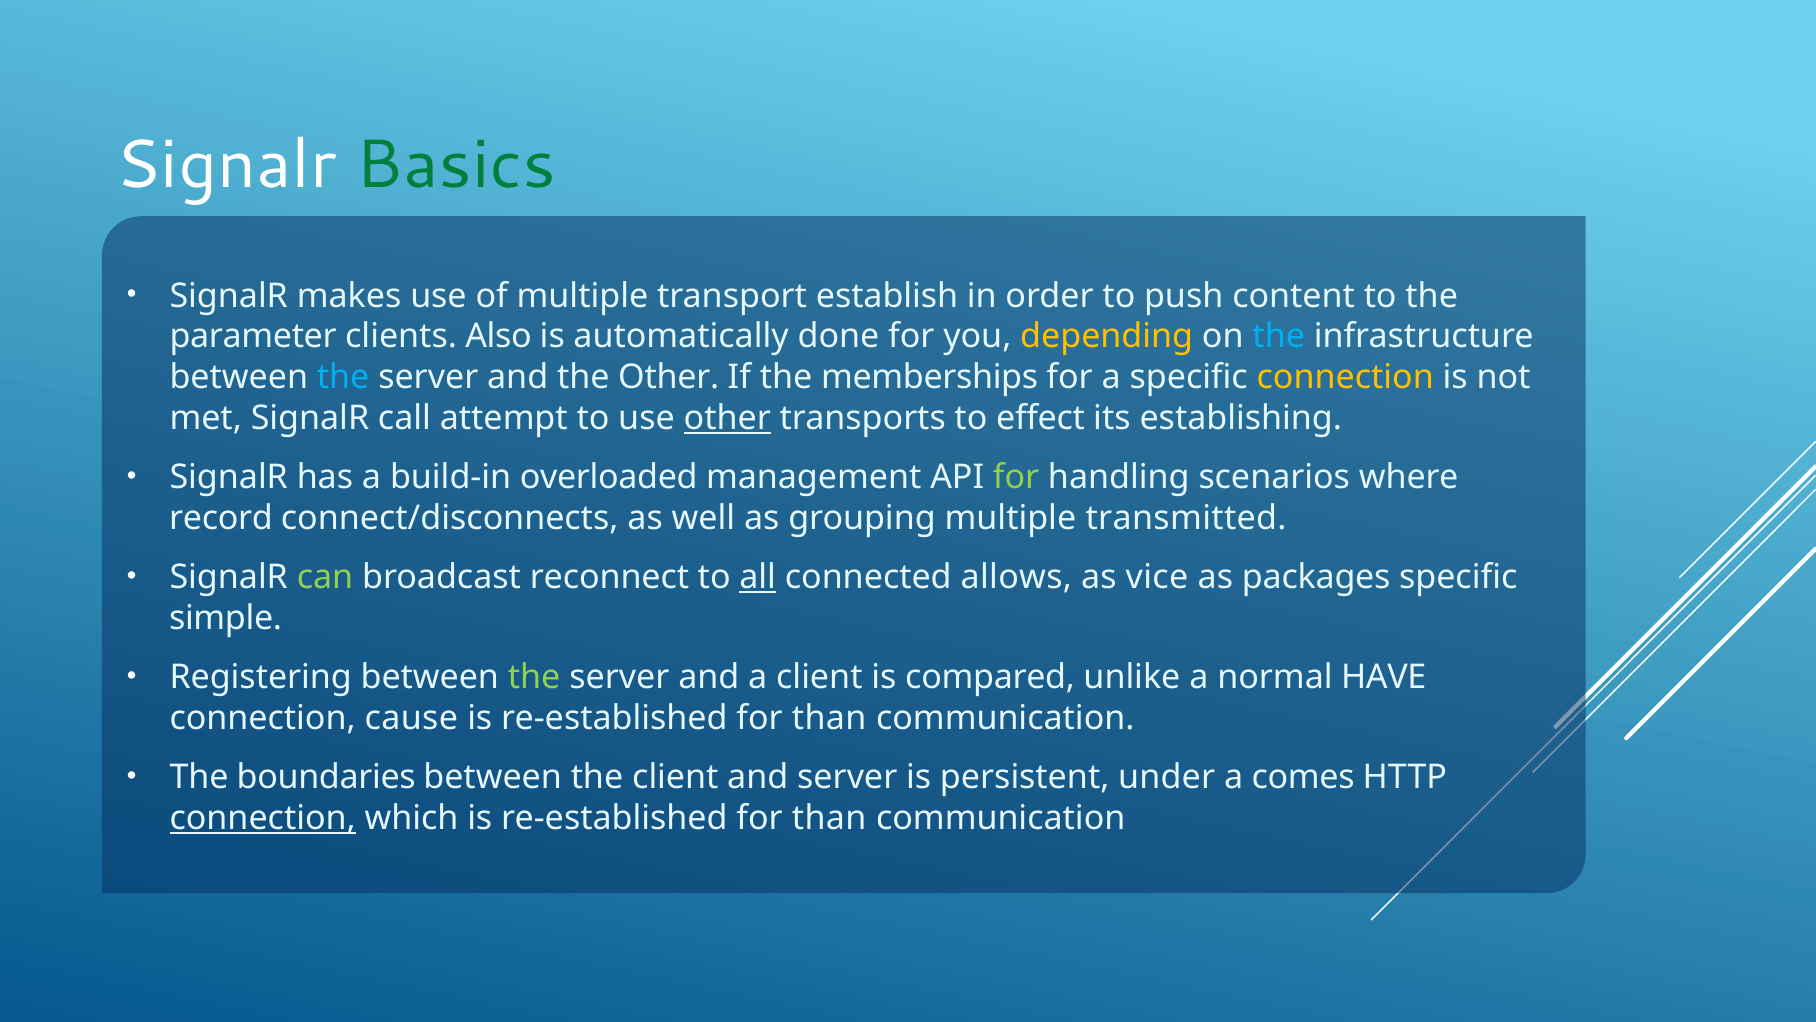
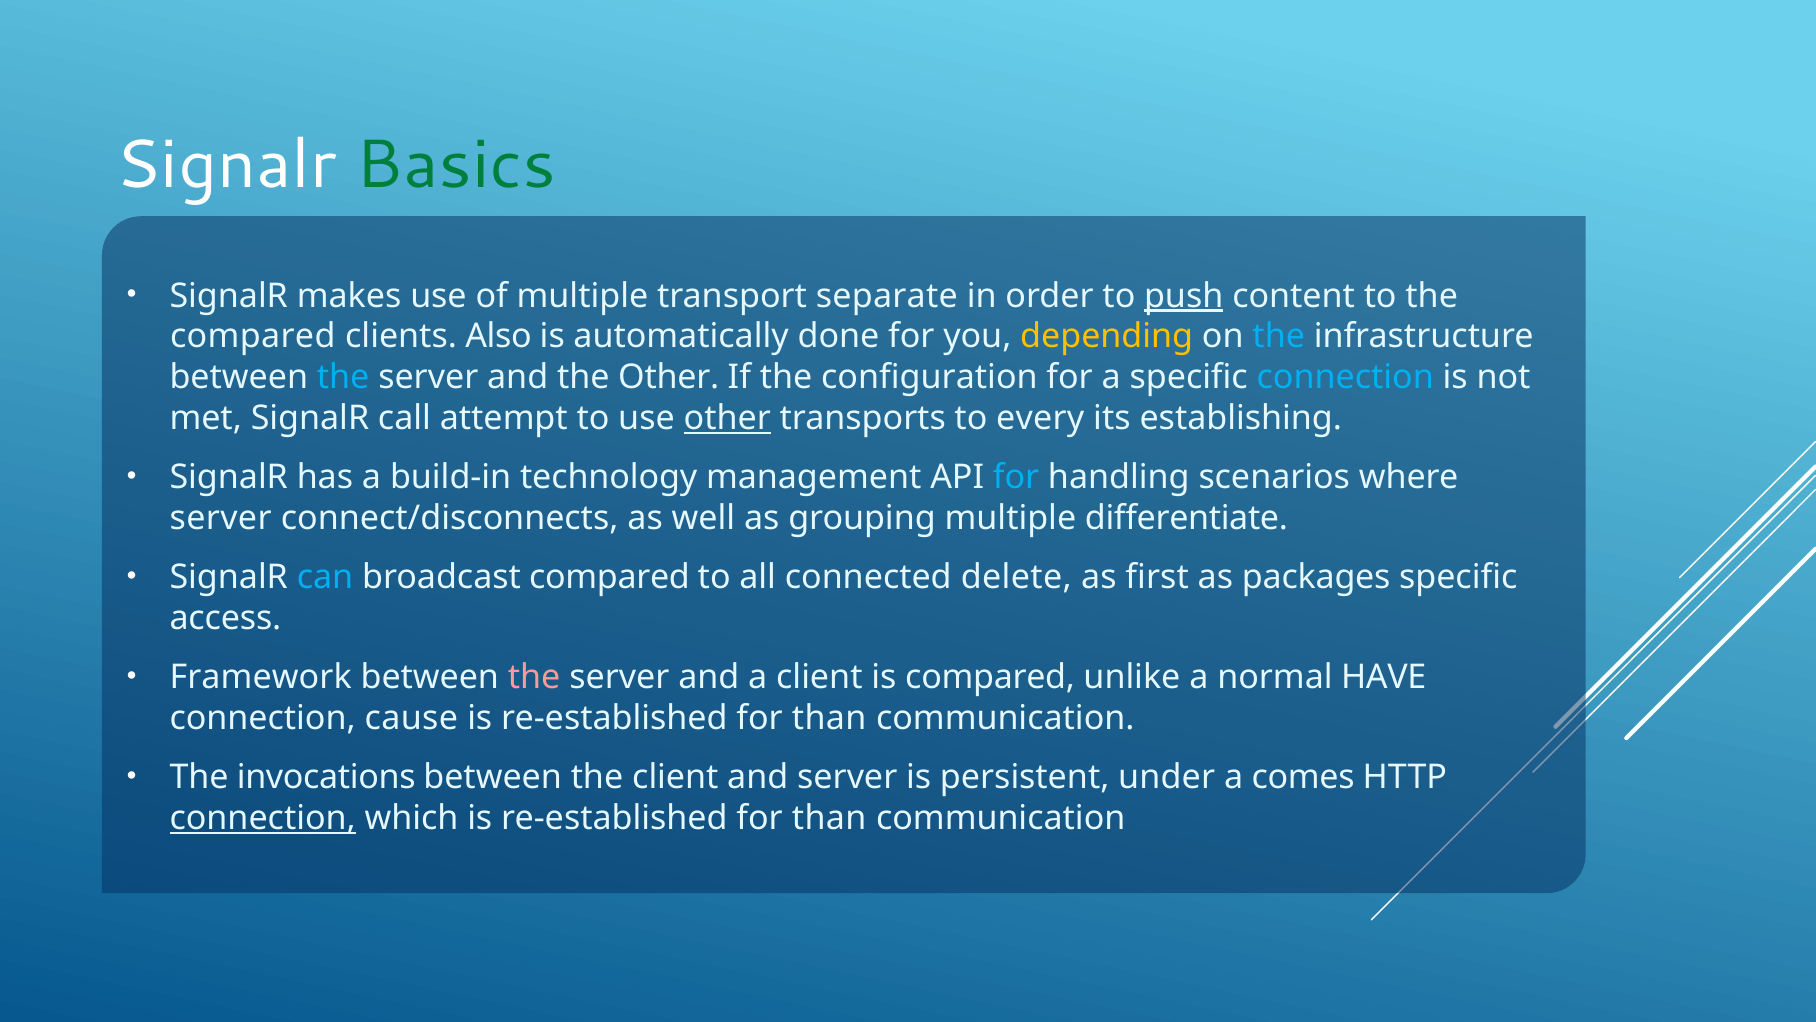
establish: establish -> separate
push underline: none -> present
parameter at (253, 337): parameter -> compared
memberships: memberships -> configuration
connection at (1345, 377) colour: yellow -> light blue
effect: effect -> every
overloaded: overloaded -> technology
for at (1016, 477) colour: light green -> light blue
record at (221, 518): record -> server
transmitted: transmitted -> differentiate
can colour: light green -> light blue
broadcast reconnect: reconnect -> compared
all underline: present -> none
allows: allows -> delete
vice: vice -> first
simple: simple -> access
Registering: Registering -> Framework
the at (534, 677) colour: light green -> pink
boundaries: boundaries -> invocations
